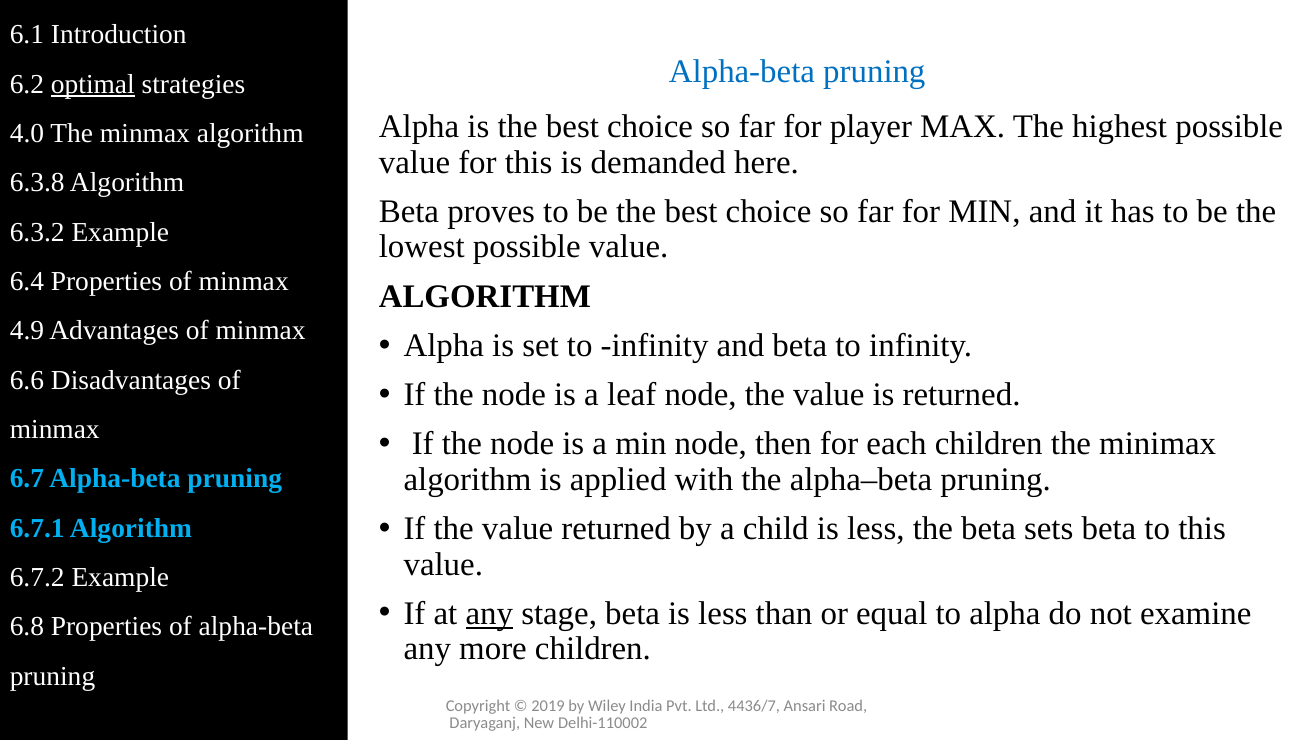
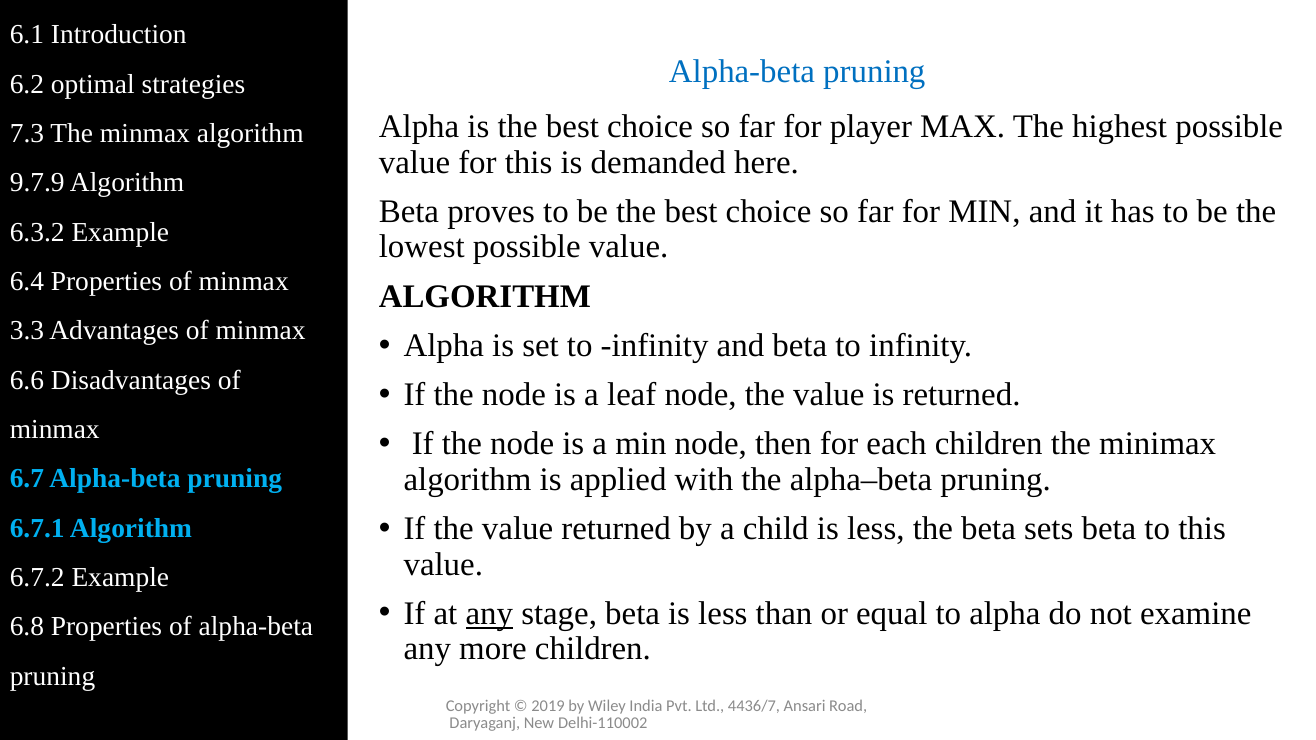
optimal underline: present -> none
4.0: 4.0 -> 7.3
6.3.8: 6.3.8 -> 9.7.9
4.9: 4.9 -> 3.3
